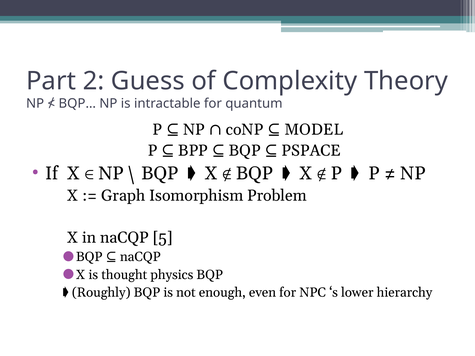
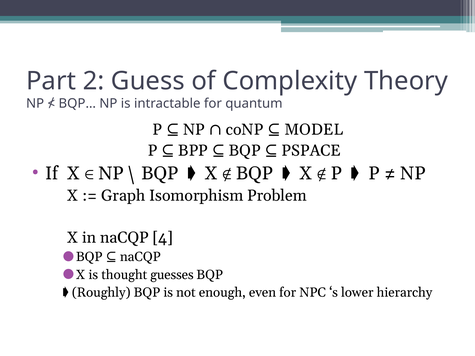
5: 5 -> 4
physics: physics -> guesses
